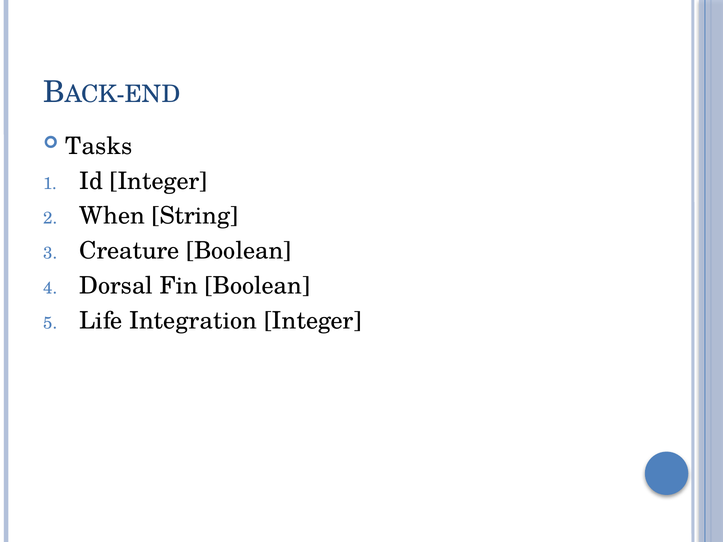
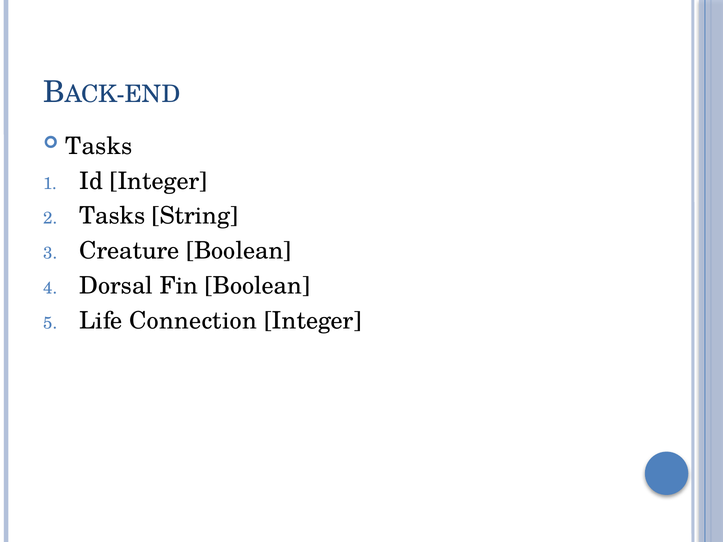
When at (112, 216): When -> Tasks
Integration: Integration -> Connection
